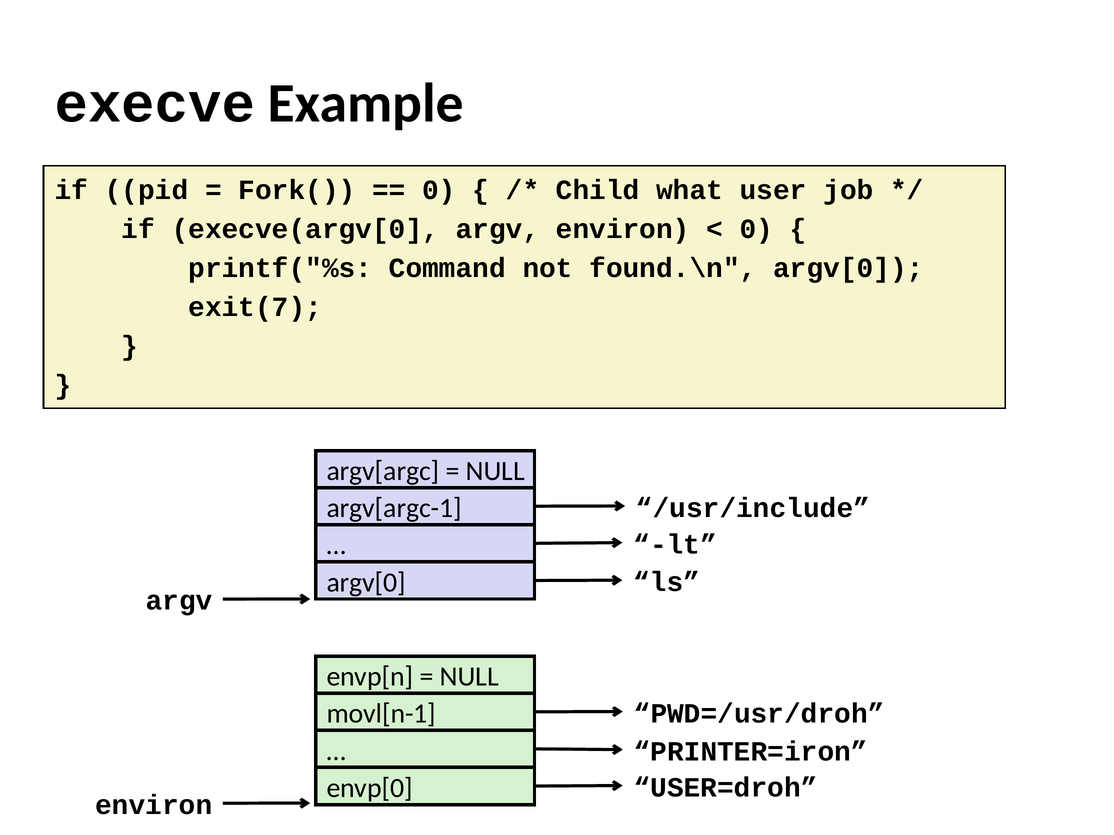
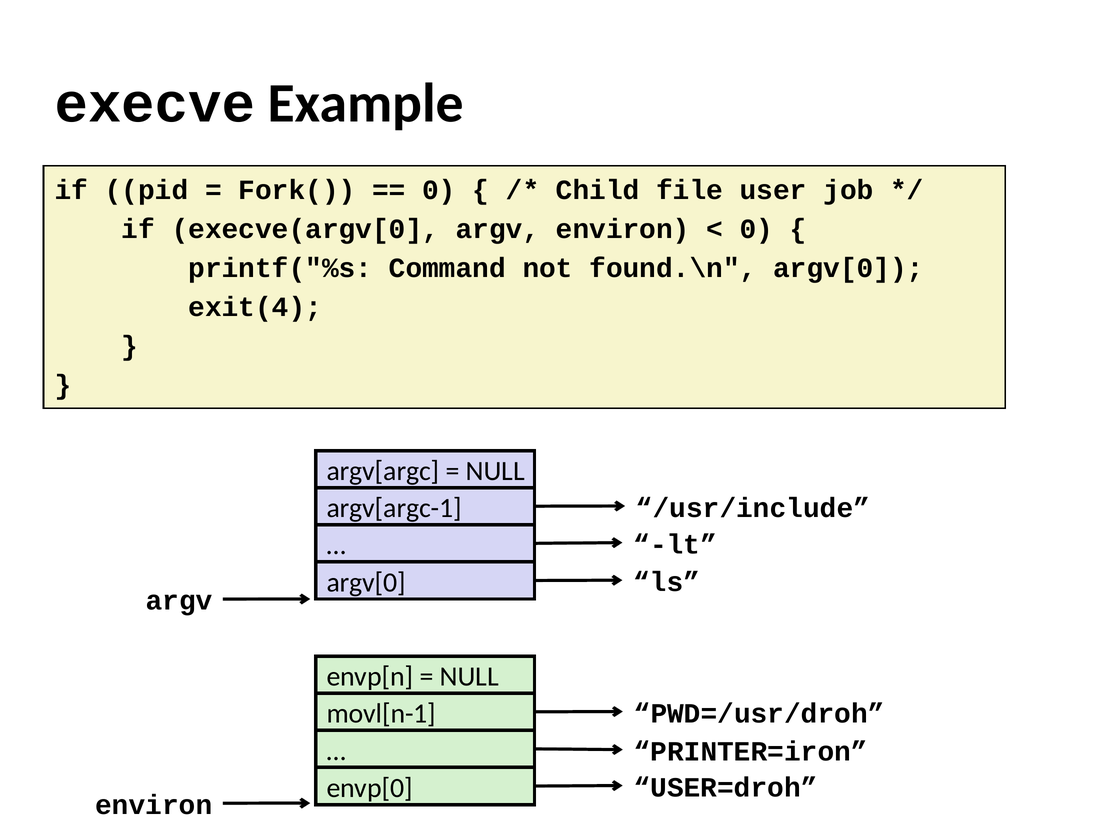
what: what -> file
exit(7: exit(7 -> exit(4
